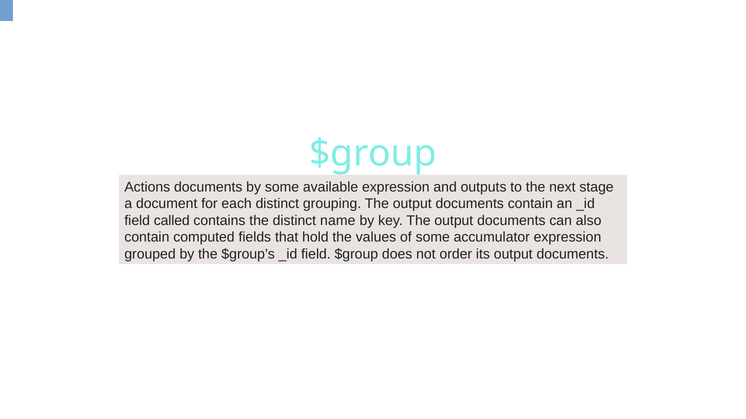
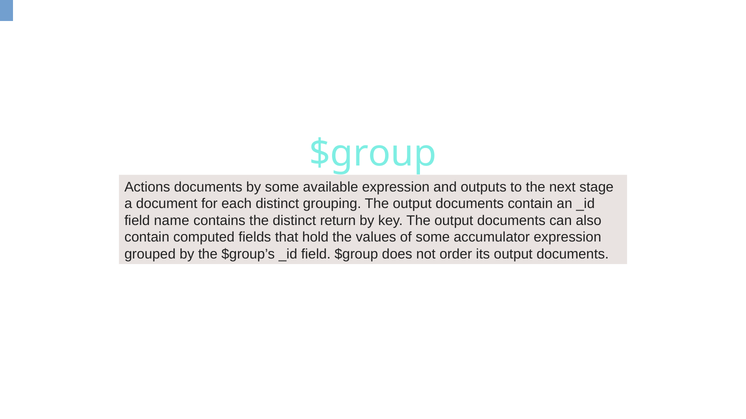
called: called -> name
name: name -> return
